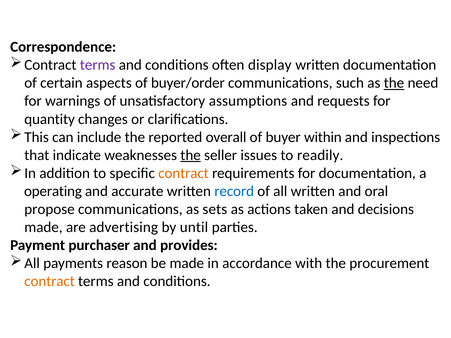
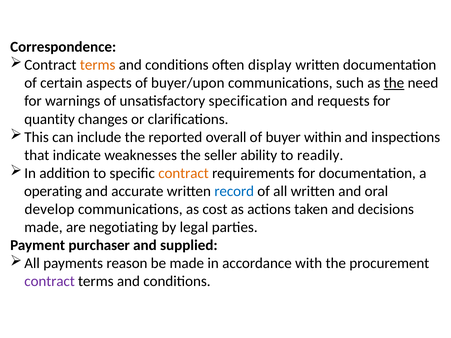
terms at (98, 65) colour: purple -> orange
buyer/order: buyer/order -> buyer/upon
assumptions: assumptions -> specification
the at (191, 155) underline: present -> none
issues: issues -> ability
propose: propose -> develop
sets: sets -> cost
advertising: advertising -> negotiating
until: until -> legal
provides: provides -> supplied
contract at (50, 281) colour: orange -> purple
